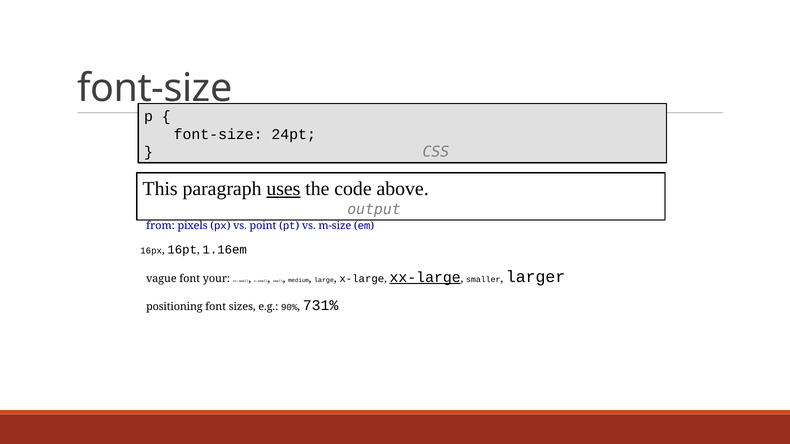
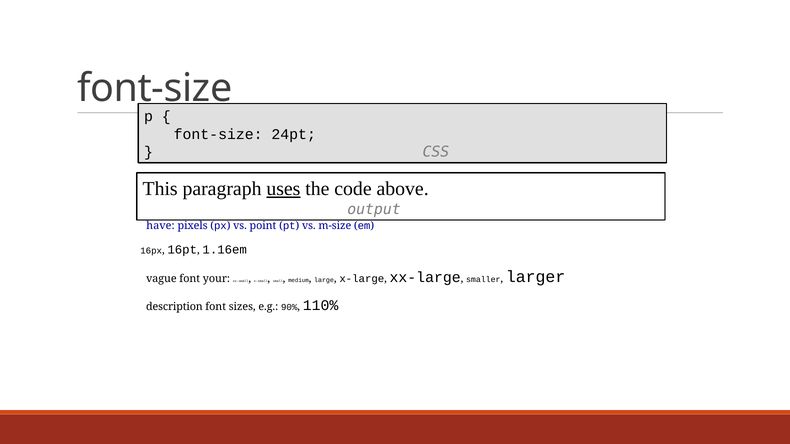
from: from -> have
xx-large underline: present -> none
positioning: positioning -> description
731%: 731% -> 110%
